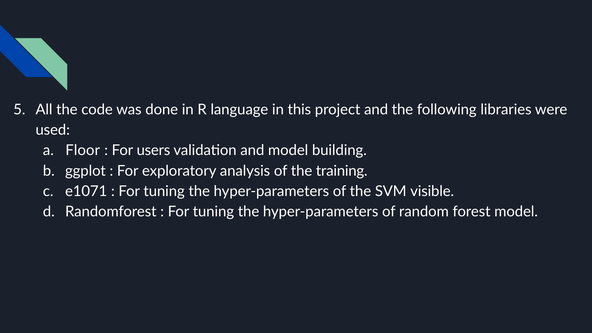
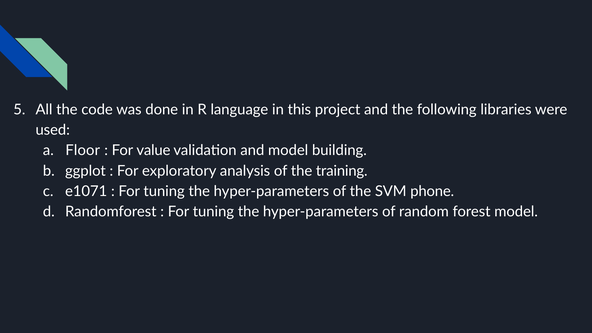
users: users -> value
visible: visible -> phone
